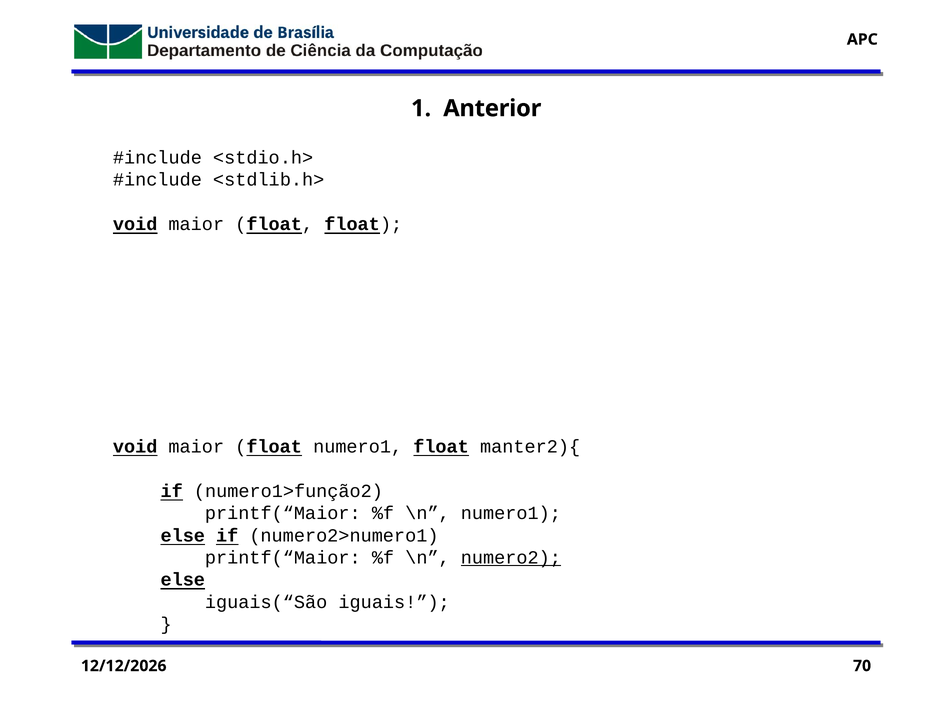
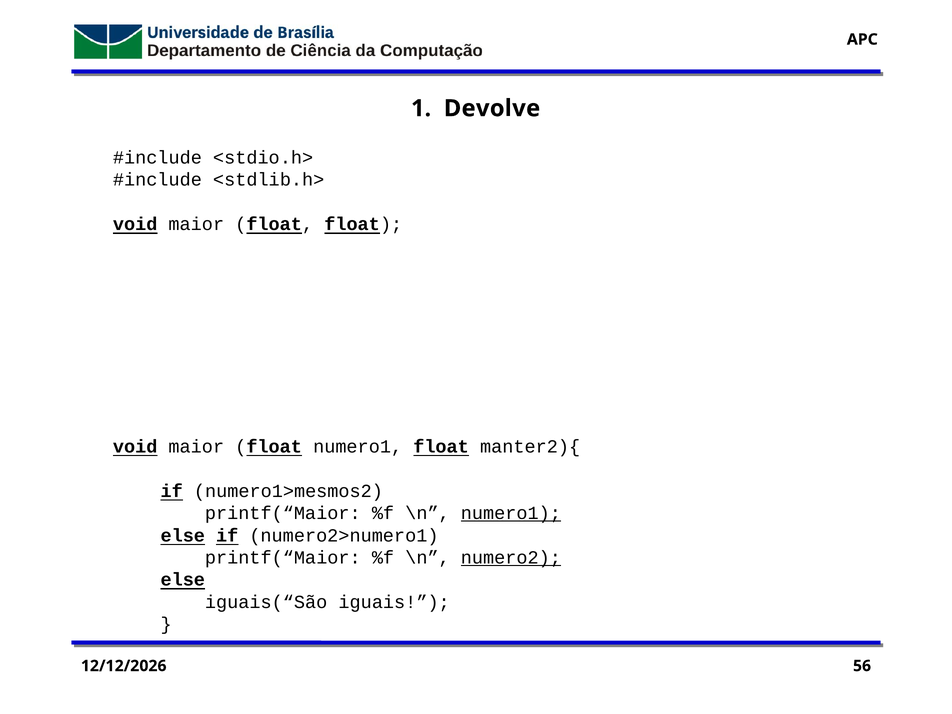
Anterior: Anterior -> Devolve
numero1>função2: numero1>função2 -> numero1>mesmos2
numero1 at (511, 513) underline: none -> present
70: 70 -> 56
